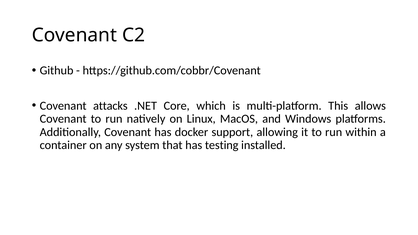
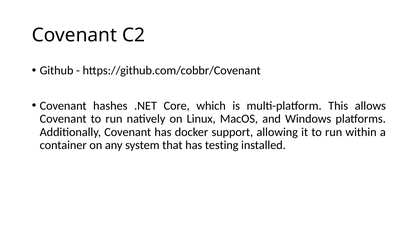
attacks: attacks -> hashes
